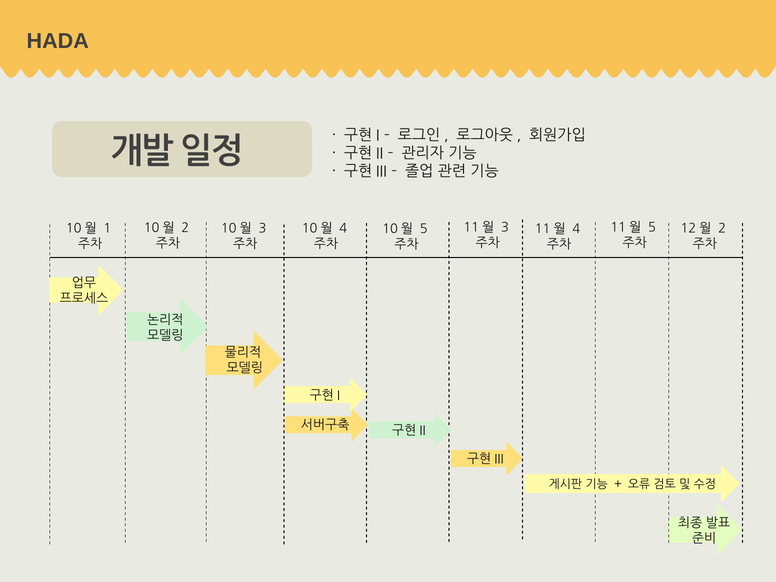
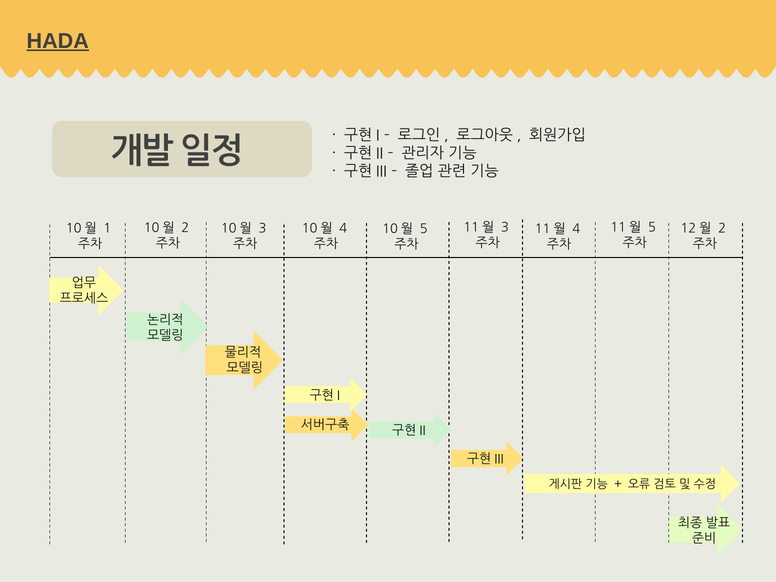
HADA underline: none -> present
